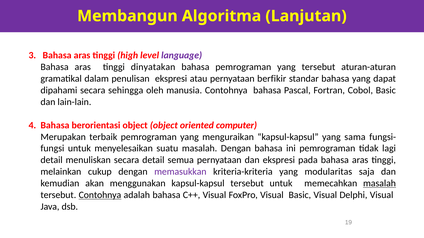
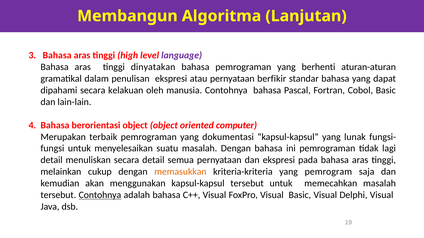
yang tersebut: tersebut -> berhenti
sehingga: sehingga -> kelakuan
menguraikan: menguraikan -> dokumentasi
sama: sama -> lunak
memasukkan colour: purple -> orange
modularitas: modularitas -> pemrogram
masalah at (380, 184) underline: present -> none
